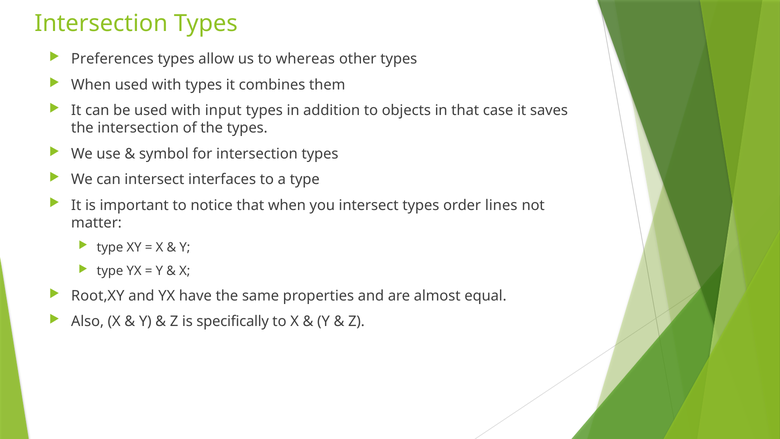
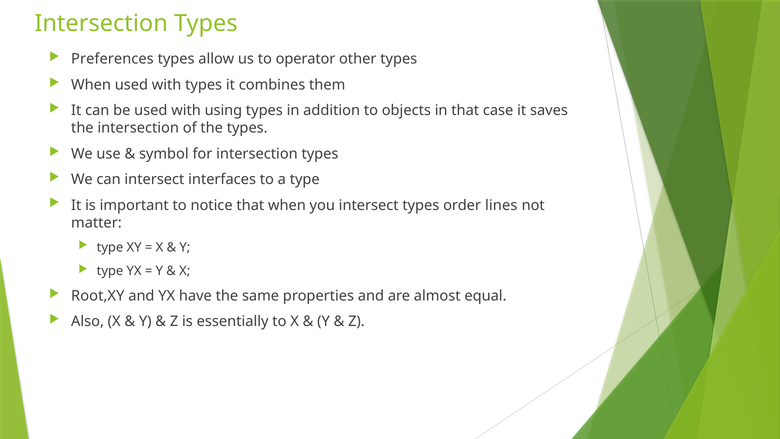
whereas: whereas -> operator
input: input -> using
specifically: specifically -> essentially
